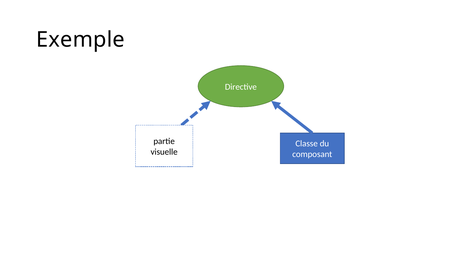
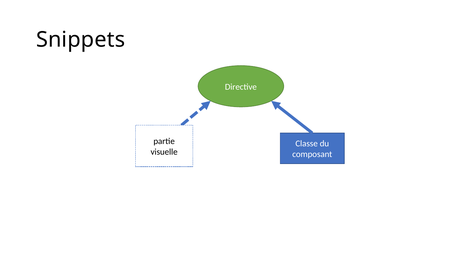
Exemple: Exemple -> Snippets
